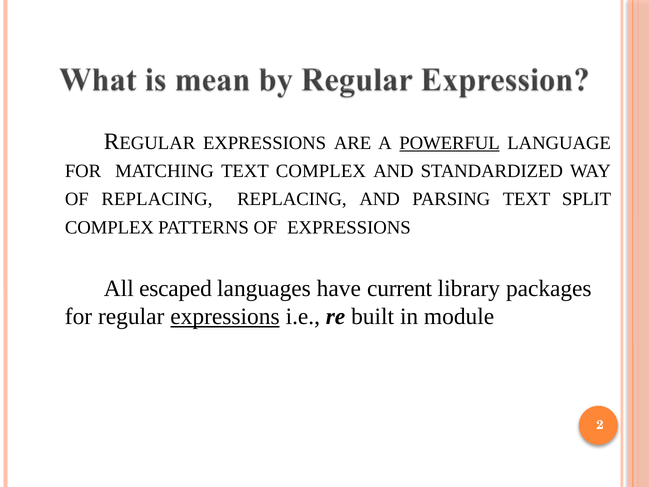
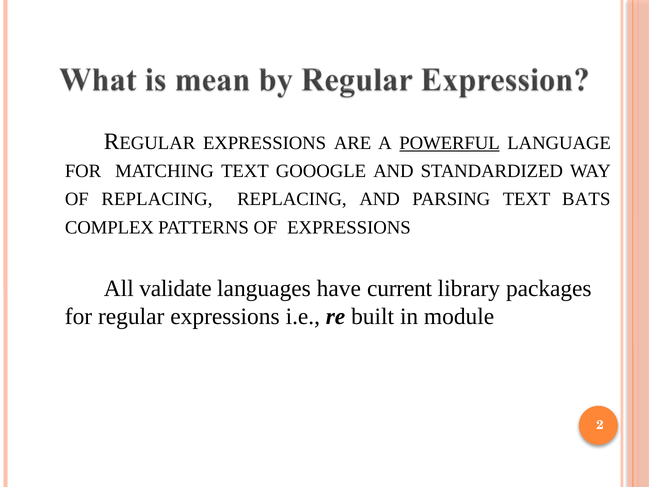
TEXT COMPLEX: COMPLEX -> GOOOGLE
SPLIT: SPLIT -> BATS
escaped: escaped -> validate
expressions at (225, 316) underline: present -> none
